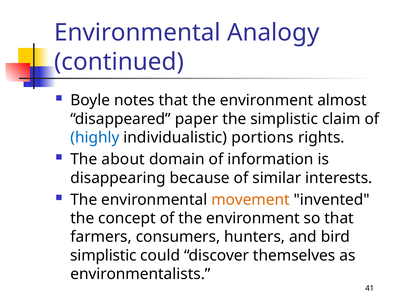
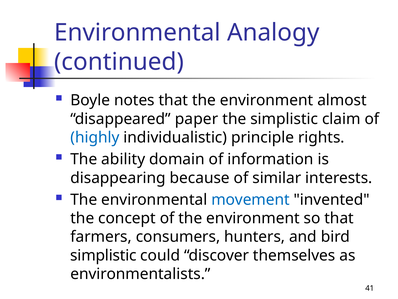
portions: portions -> principle
about: about -> ability
movement colour: orange -> blue
